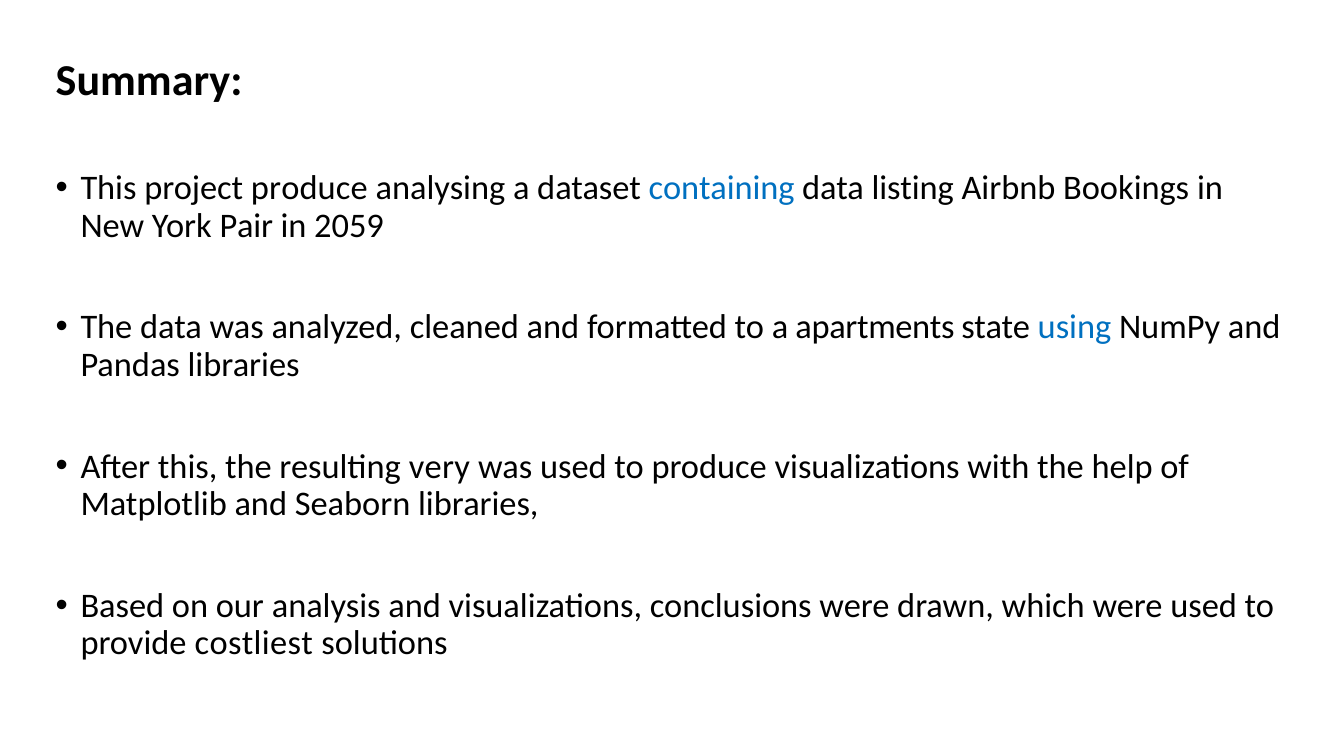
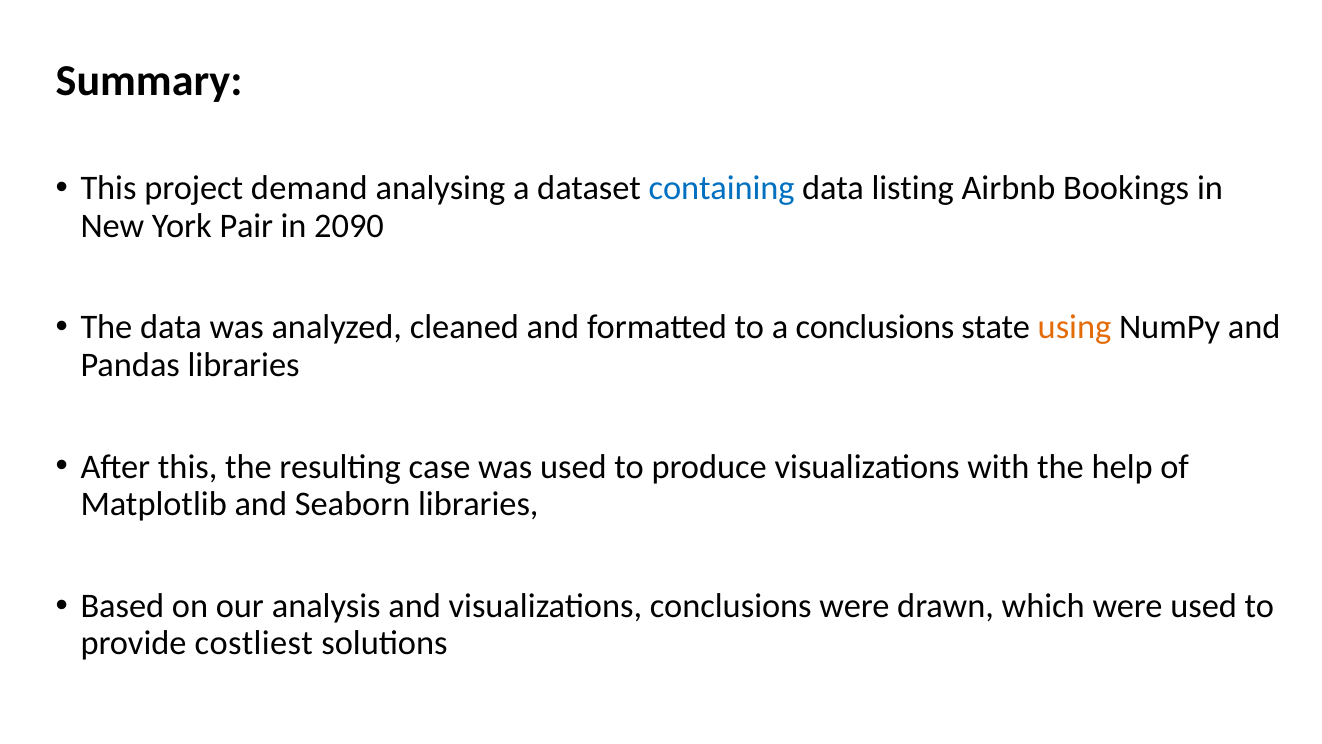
project produce: produce -> demand
2059: 2059 -> 2090
a apartments: apartments -> conclusions
using colour: blue -> orange
very: very -> case
